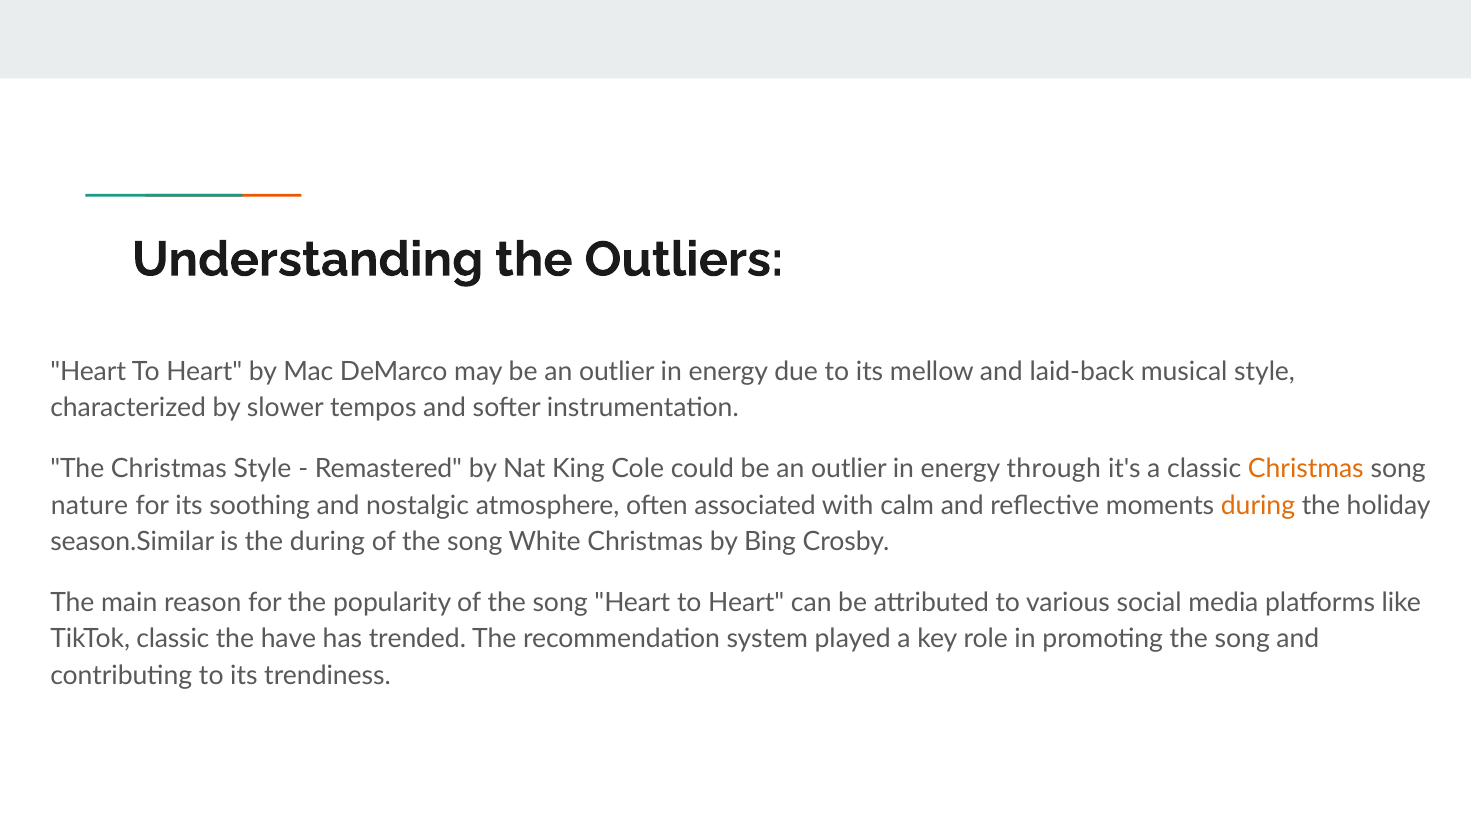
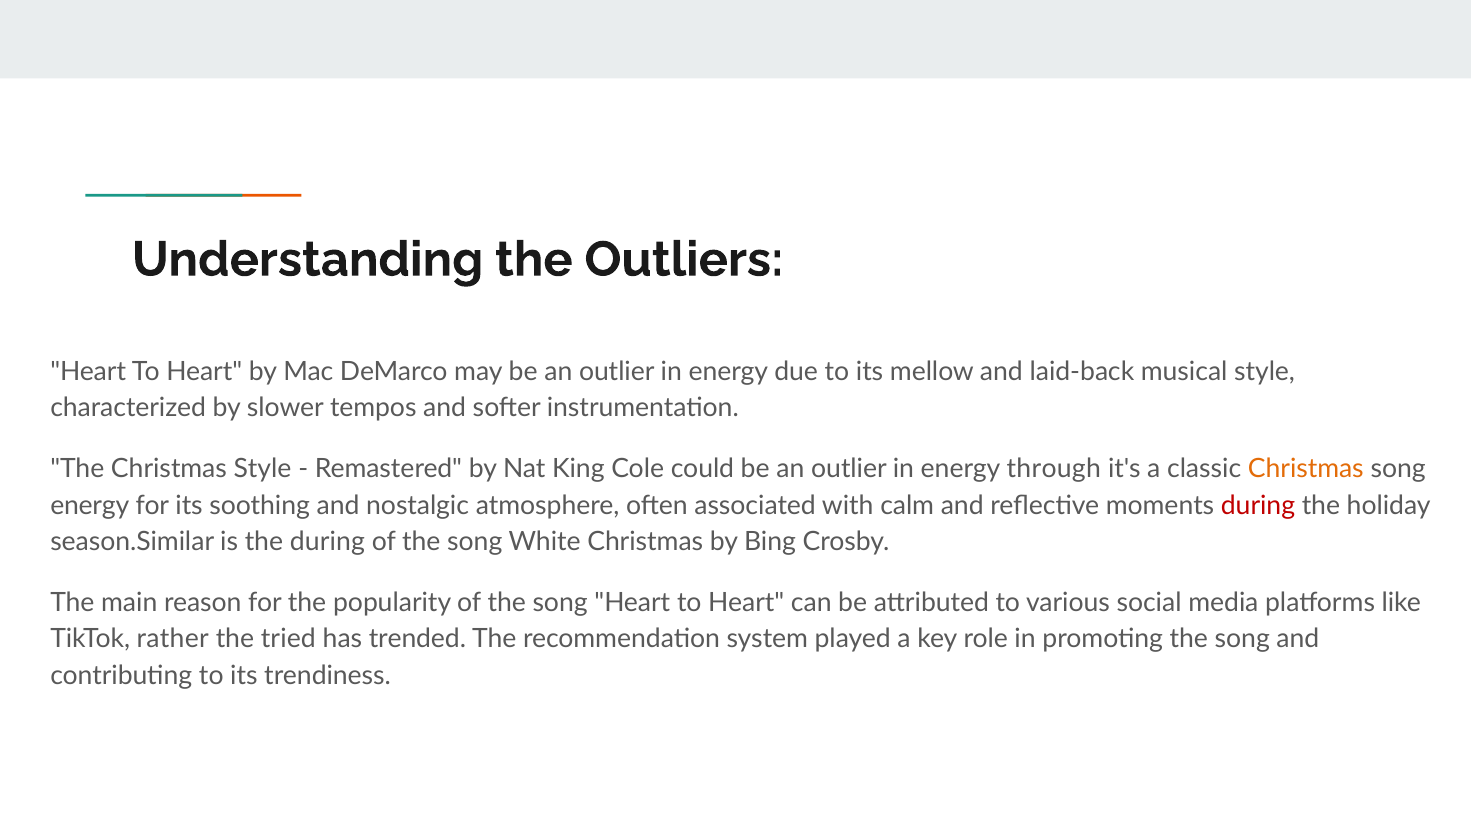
nature at (90, 506): nature -> energy
during at (1258, 506) colour: orange -> red
TikTok classic: classic -> rather
have: have -> tried
